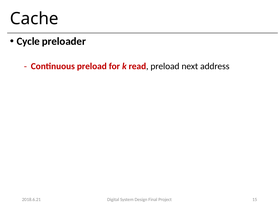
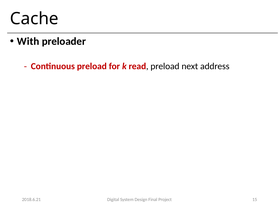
Cycle: Cycle -> With
